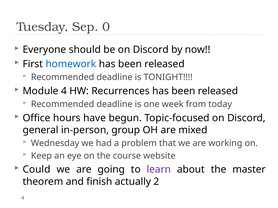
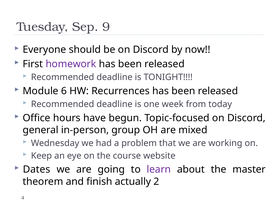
0: 0 -> 9
homework colour: blue -> purple
Module 4: 4 -> 6
Could: Could -> Dates
